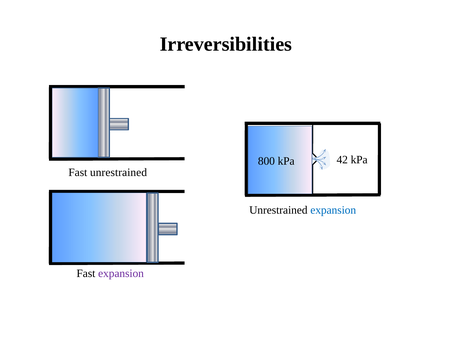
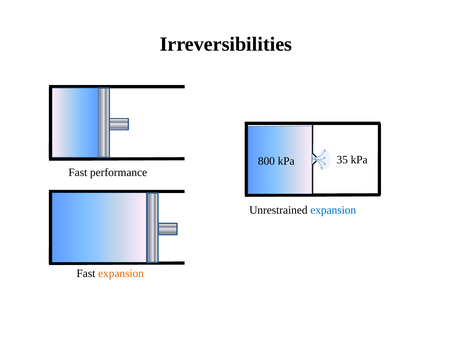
42: 42 -> 35
Fast unrestrained: unrestrained -> performance
expansion at (121, 273) colour: purple -> orange
